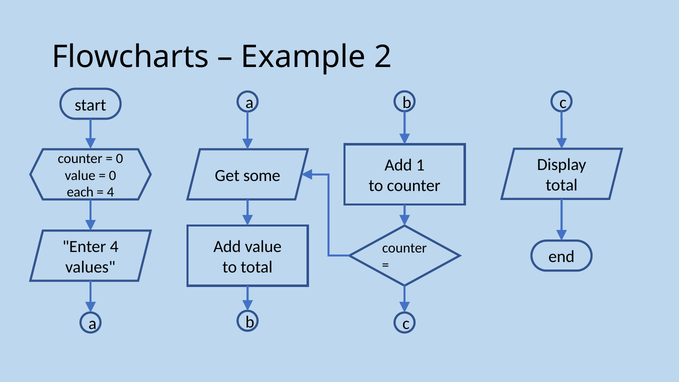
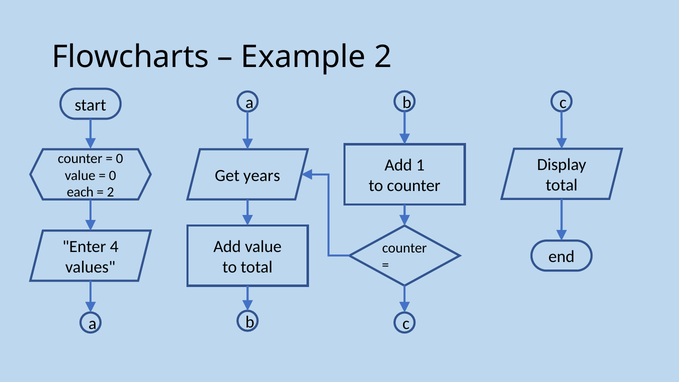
some: some -> years
4 at (111, 192): 4 -> 2
